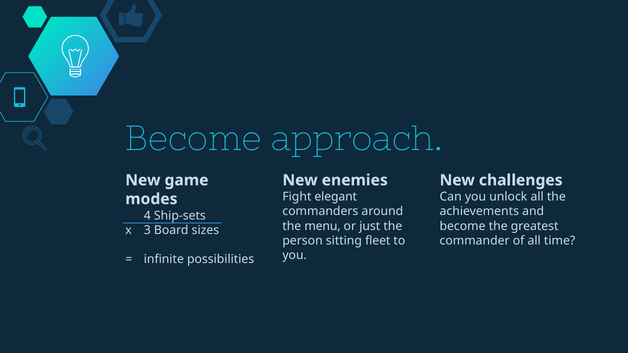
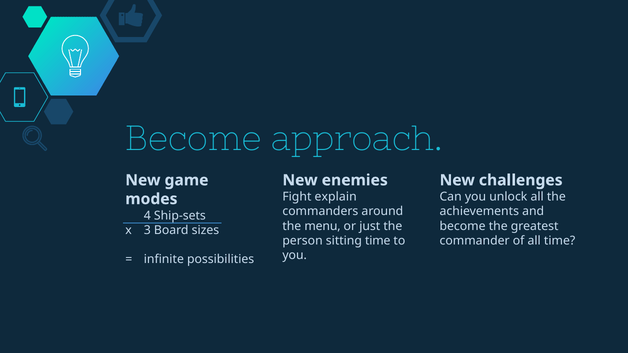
elegant: elegant -> explain
sitting fleet: fleet -> time
